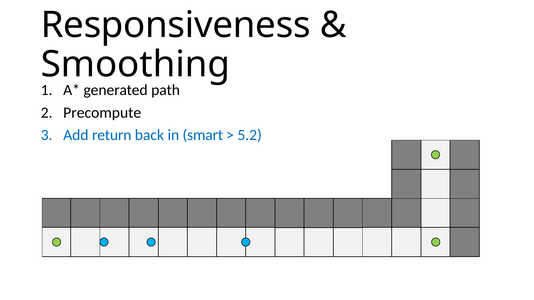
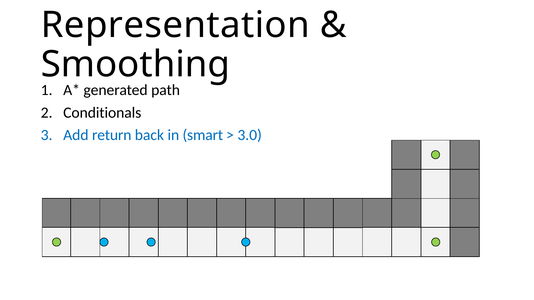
Responsiveness: Responsiveness -> Representation
Precompute: Precompute -> Conditionals
5.2: 5.2 -> 3.0
